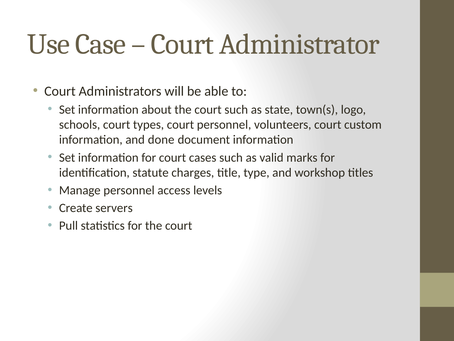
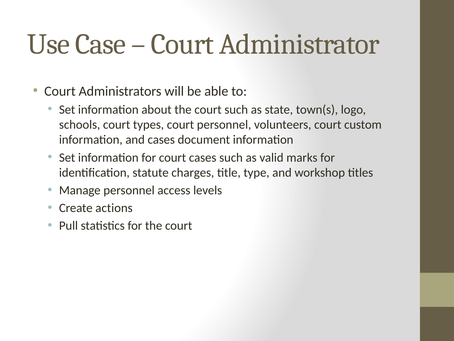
and done: done -> cases
servers: servers -> actions
